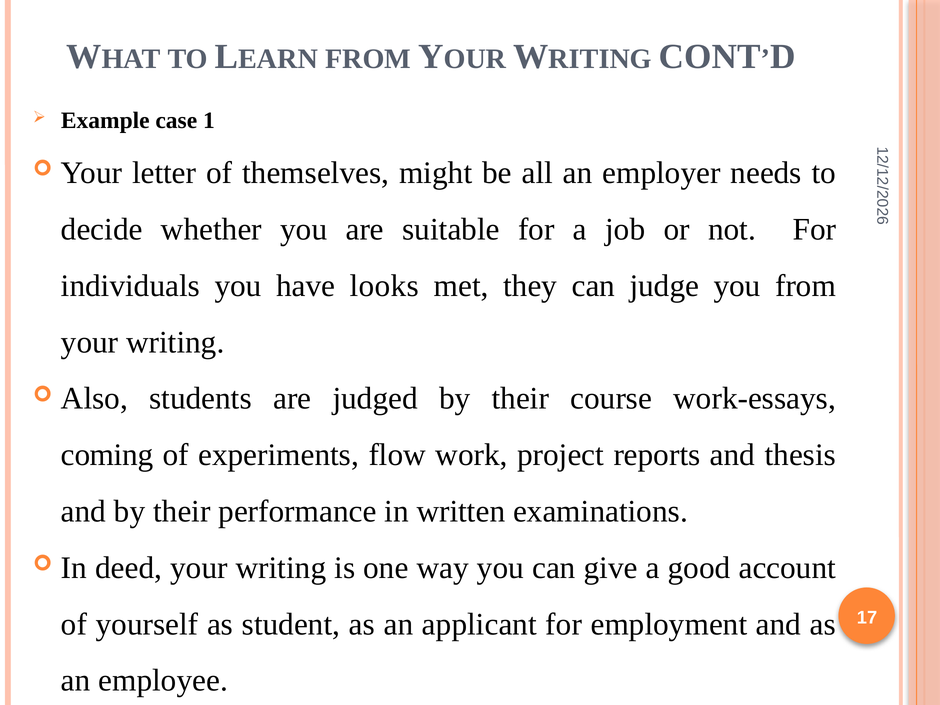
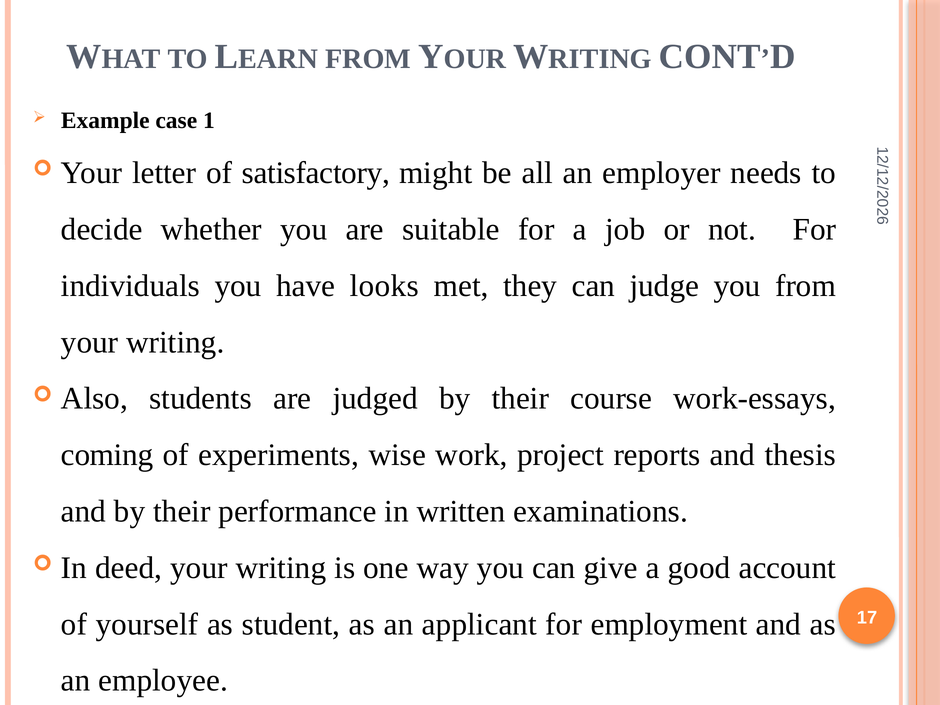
themselves: themselves -> satisfactory
flow: flow -> wise
